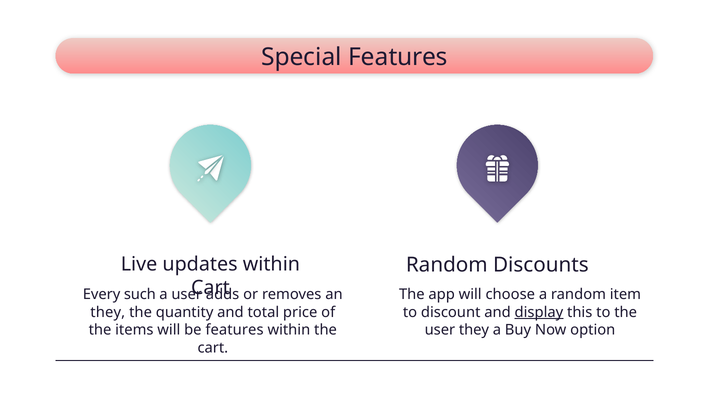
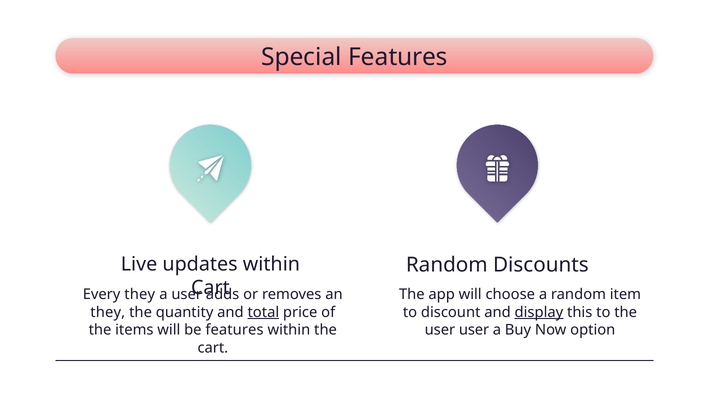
Every such: such -> they
total underline: none -> present
user they: they -> user
